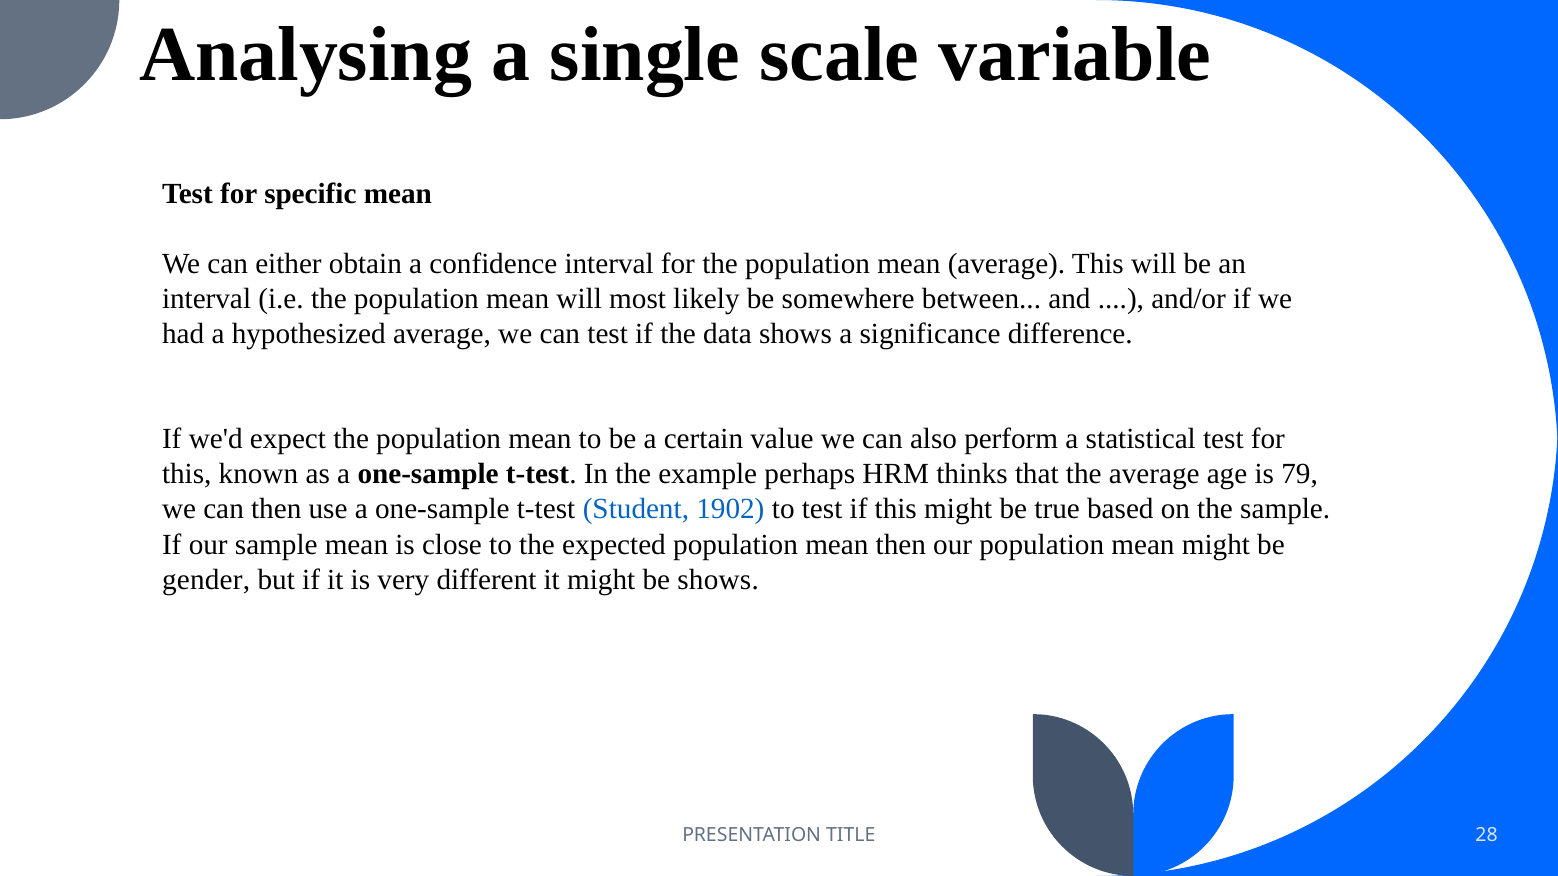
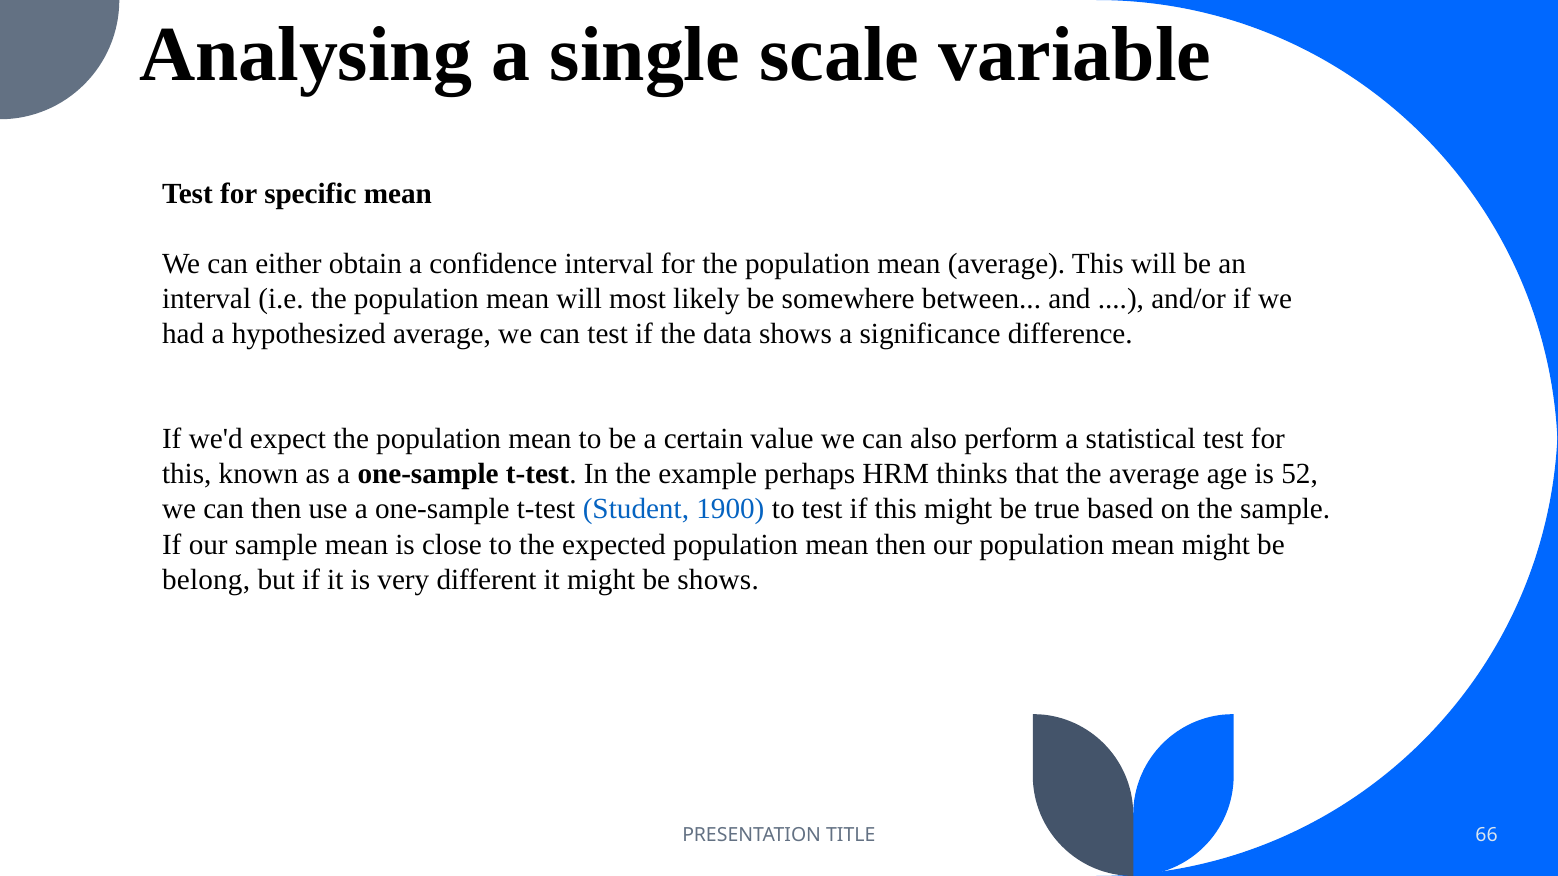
79: 79 -> 52
1902: 1902 -> 1900
gender: gender -> belong
28: 28 -> 66
